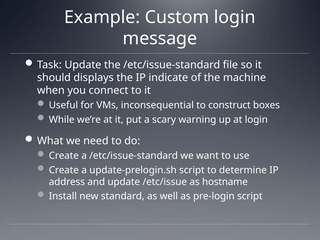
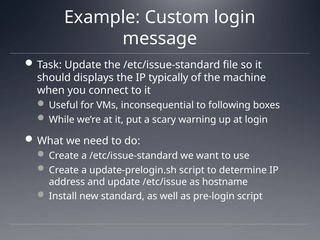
indicate: indicate -> typically
construct: construct -> following
